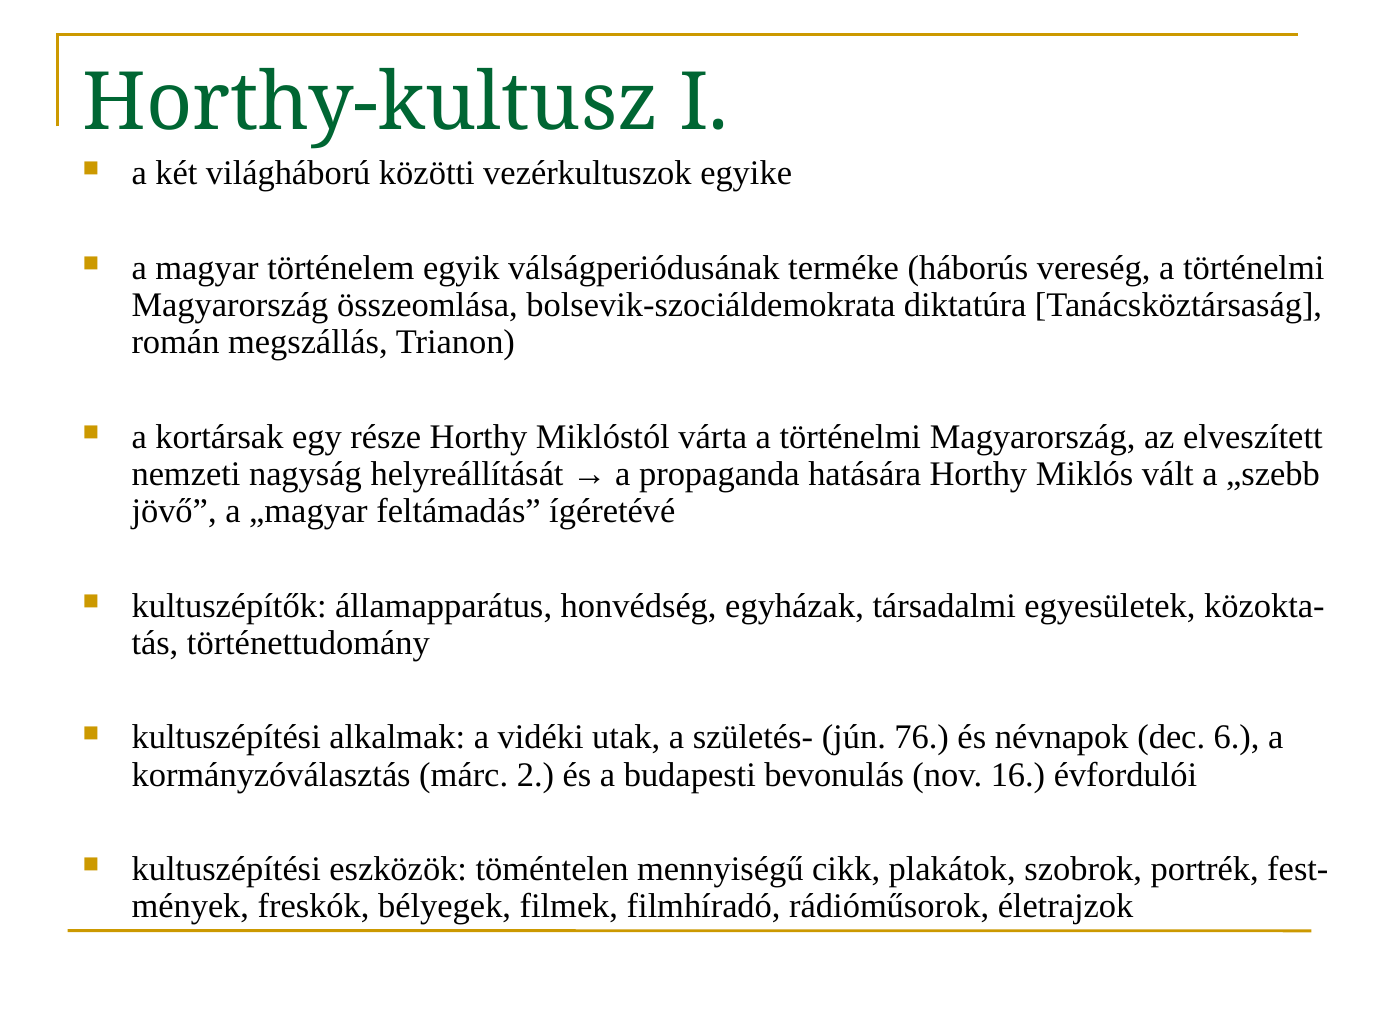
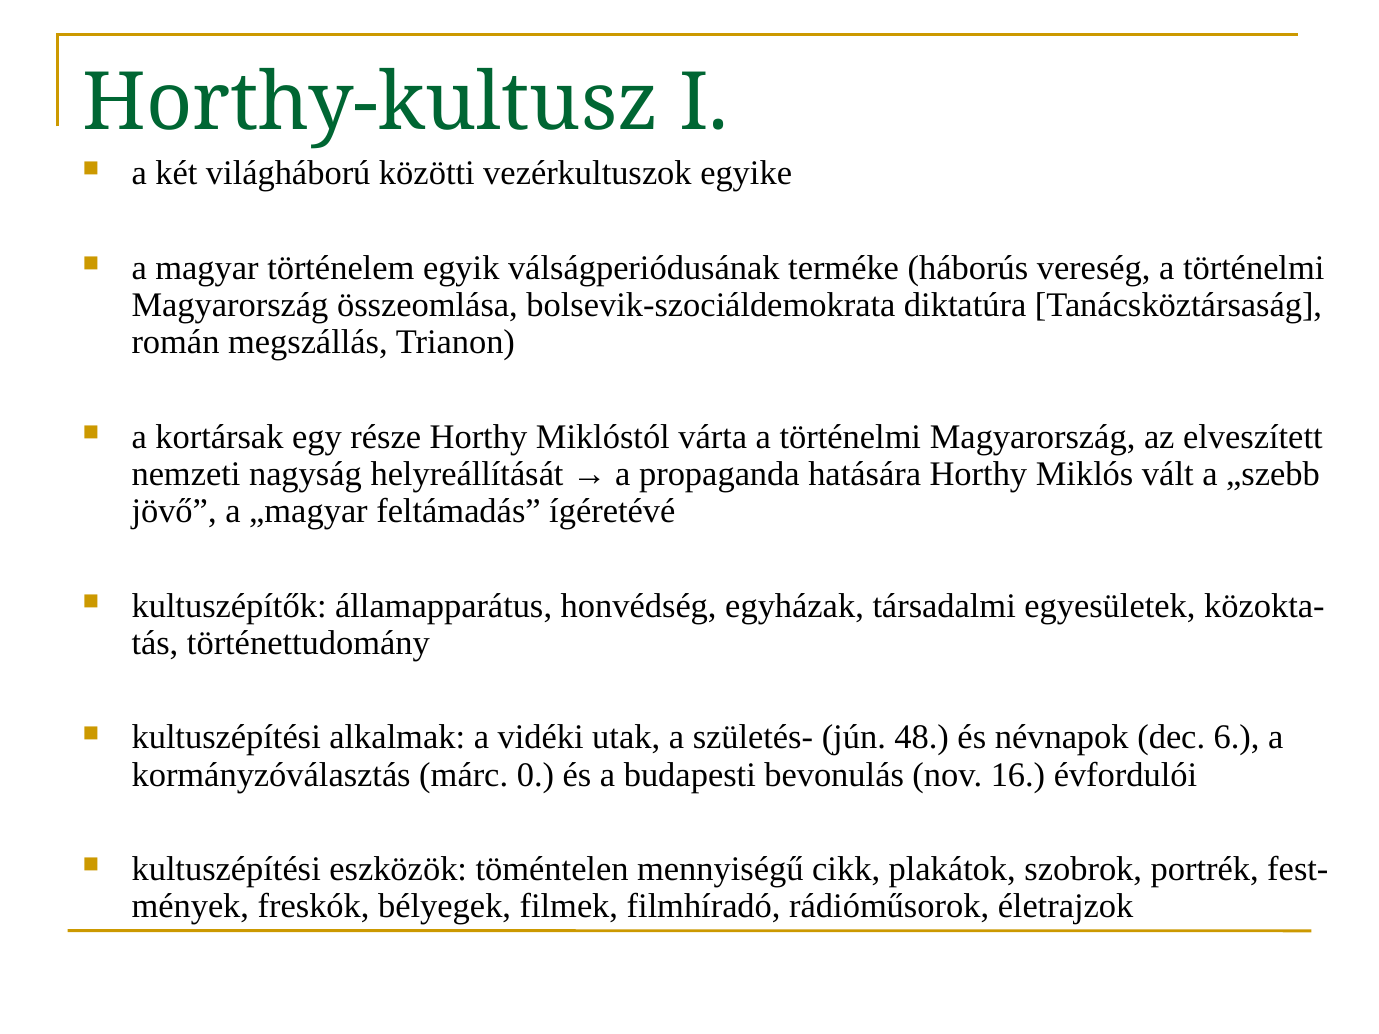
76: 76 -> 48
2: 2 -> 0
